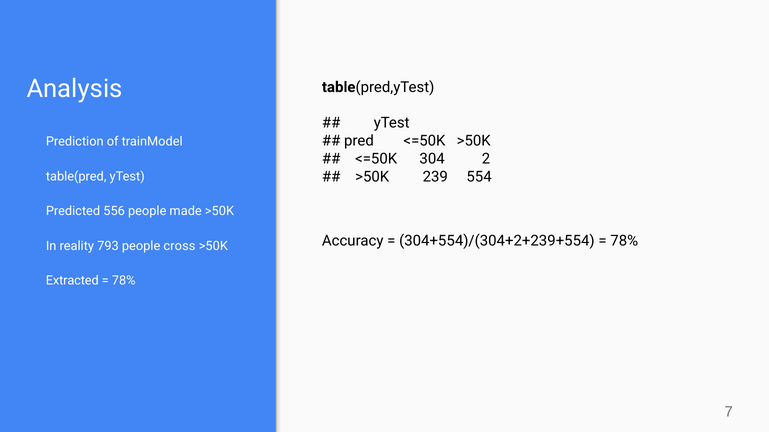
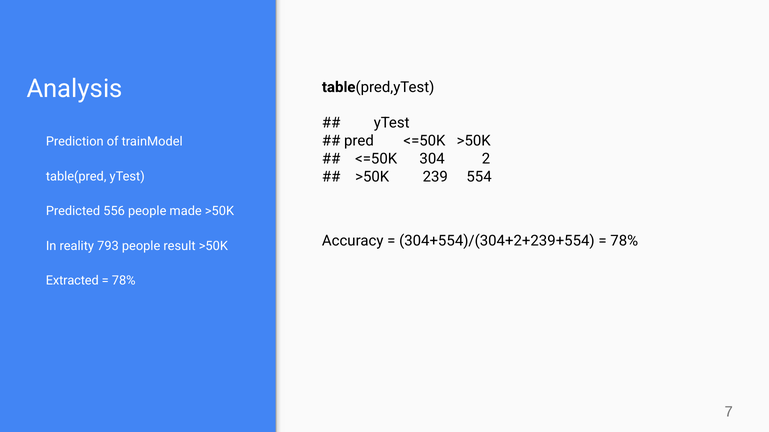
cross: cross -> result
